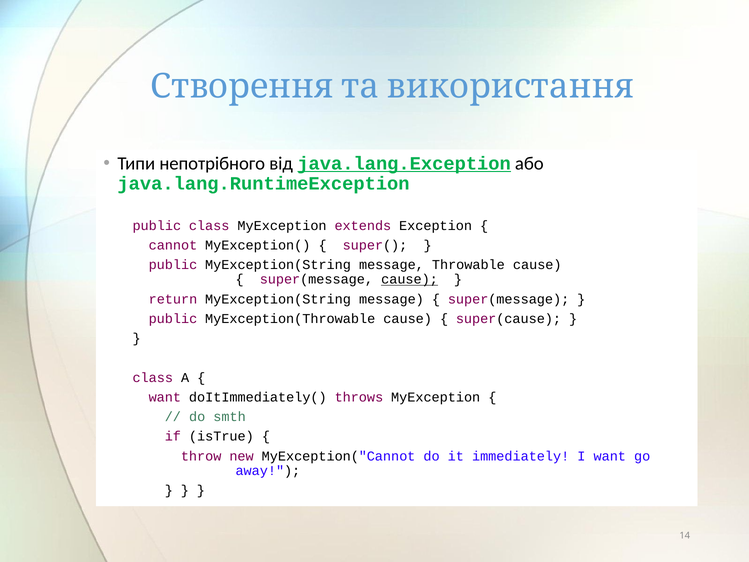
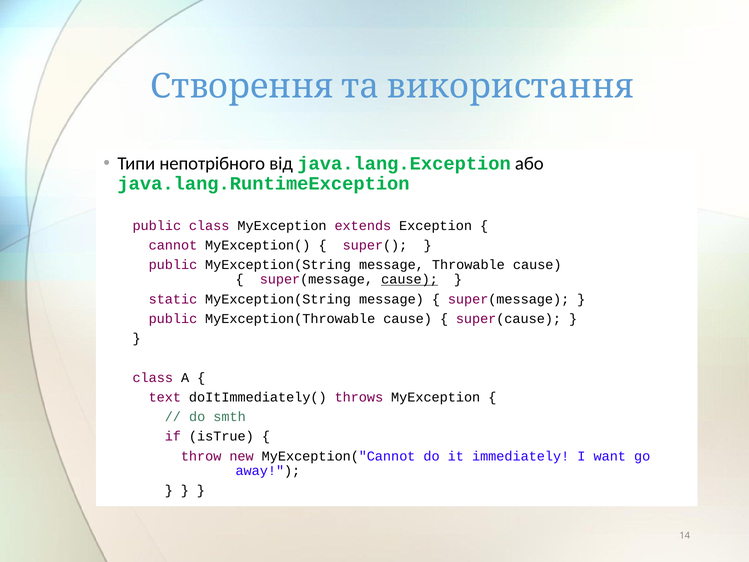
java.lang.Exception underline: present -> none
return: return -> static
want at (165, 397): want -> text
